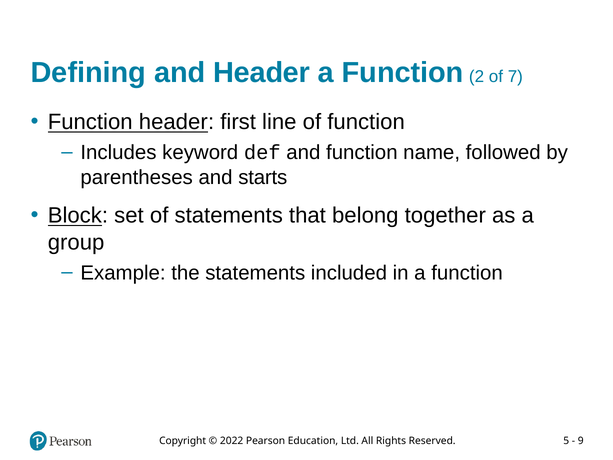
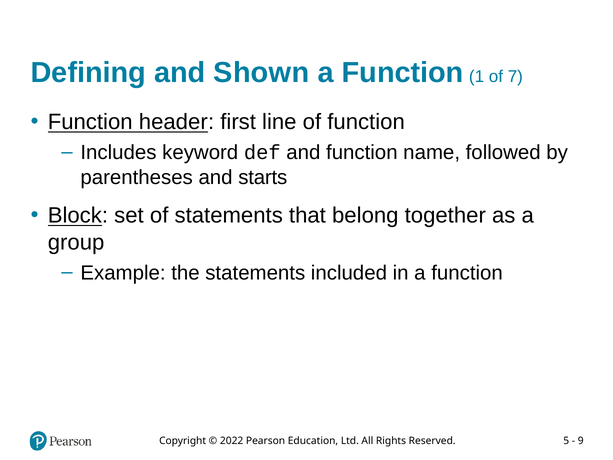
and Header: Header -> Shown
2: 2 -> 1
